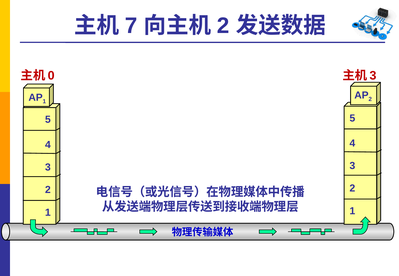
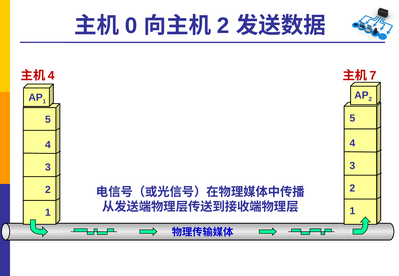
7: 7 -> 0
0 at (51, 76): 0 -> 4
3 at (373, 76): 3 -> 7
